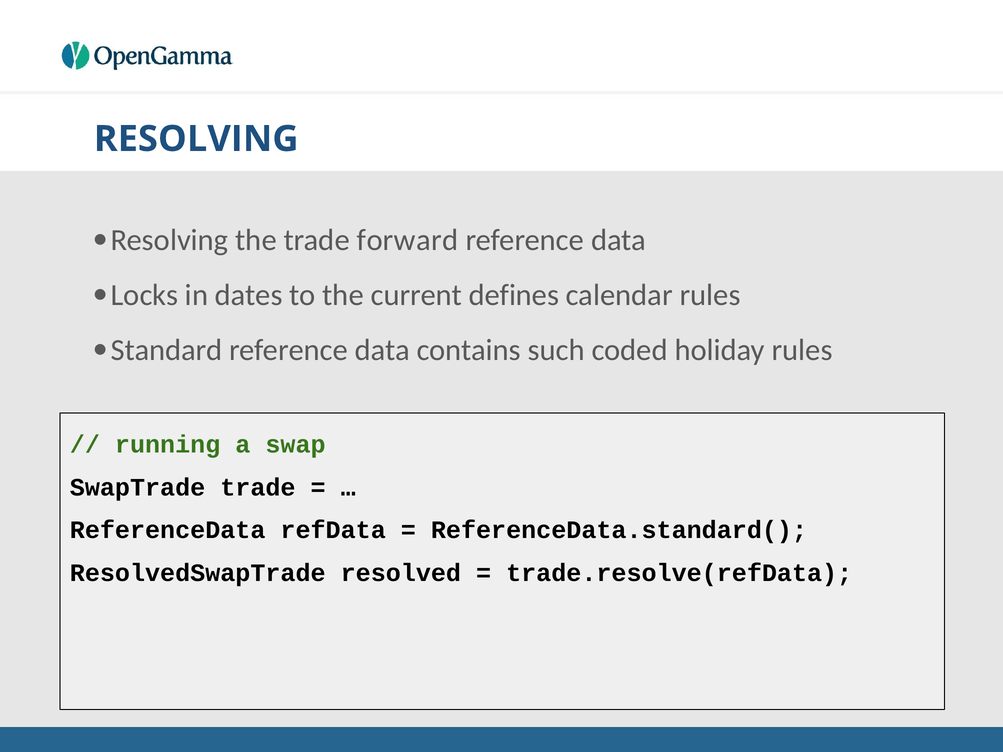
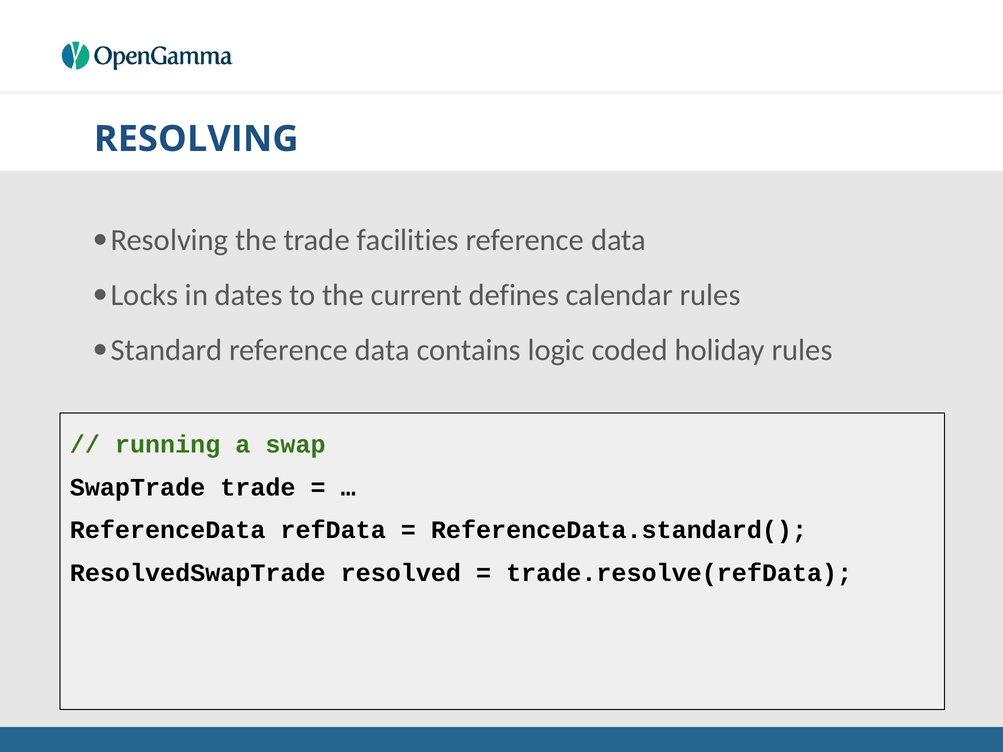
forward: forward -> facilities
such: such -> logic
